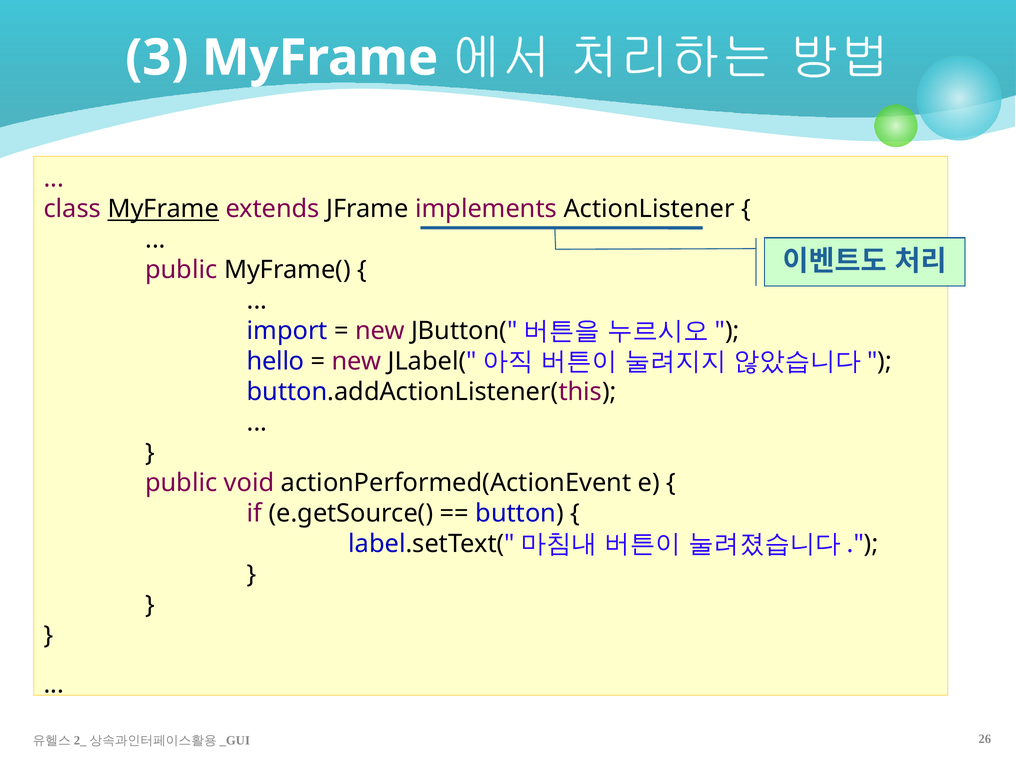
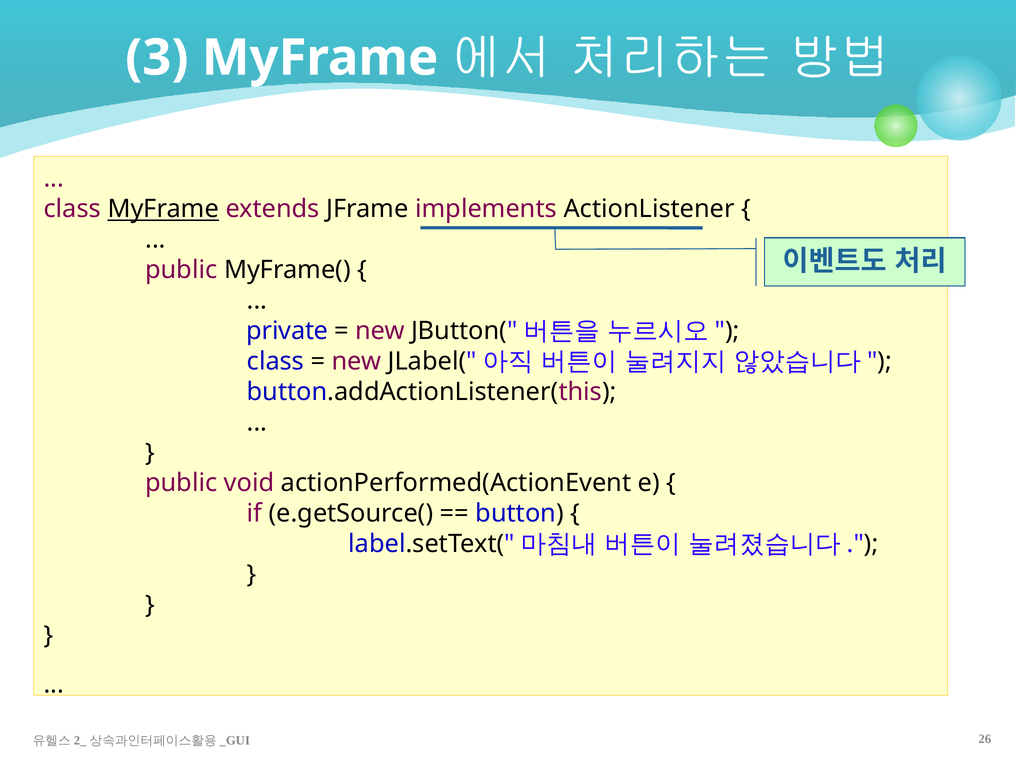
import: import -> private
hello at (276, 361): hello -> class
